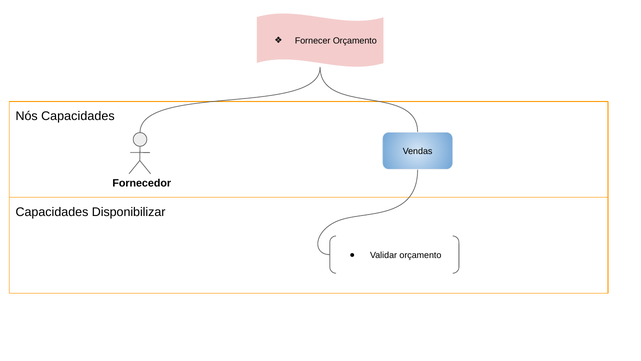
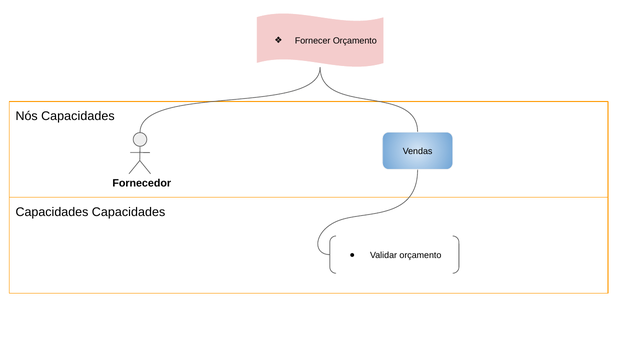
Capacidades Disponibilizar: Disponibilizar -> Capacidades
